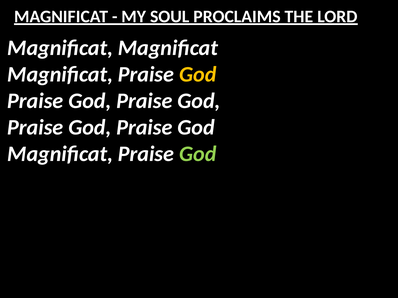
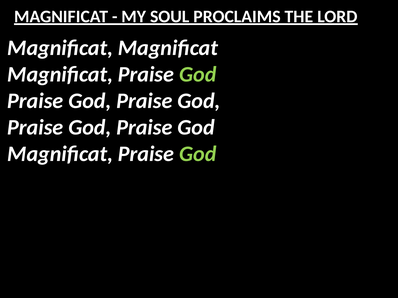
God at (198, 75) colour: yellow -> light green
